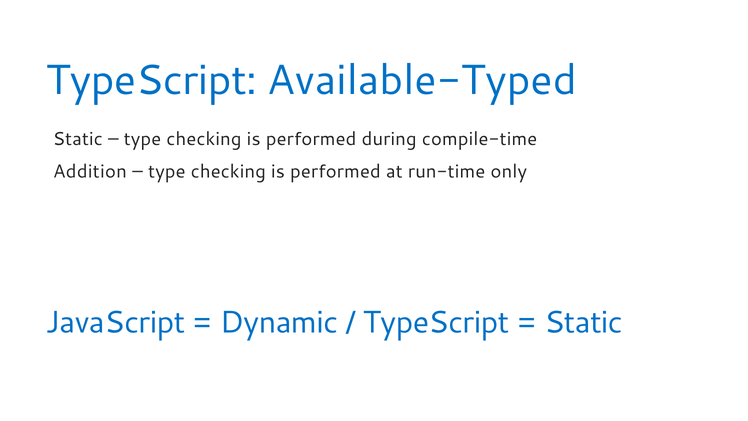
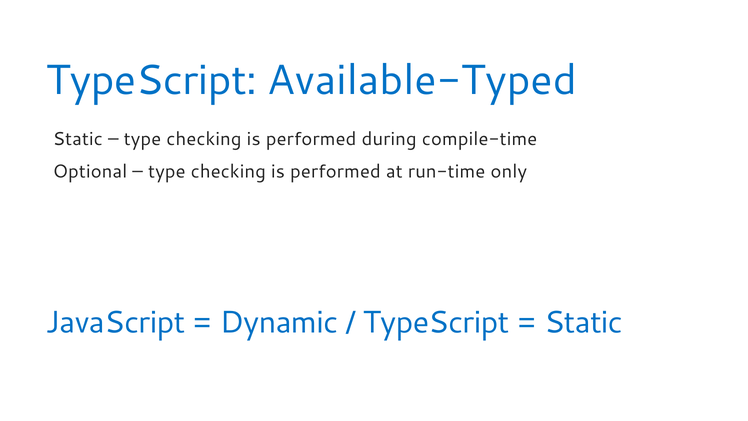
Addition: Addition -> Optional
